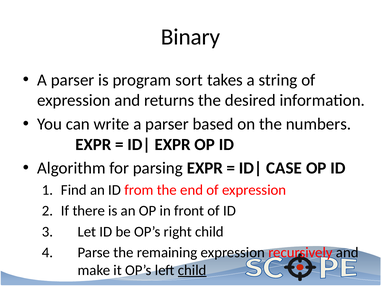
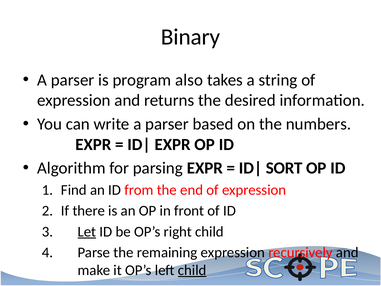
sort: sort -> also
CASE: CASE -> SORT
Let underline: none -> present
